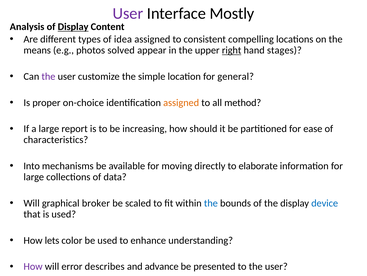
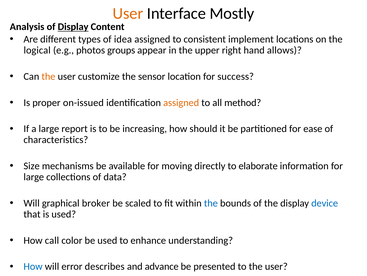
User at (128, 13) colour: purple -> orange
compelling: compelling -> implement
means: means -> logical
solved: solved -> groups
right underline: present -> none
stages: stages -> allows
the at (48, 76) colour: purple -> orange
simple: simple -> sensor
general: general -> success
on-choice: on-choice -> on-issued
Into: Into -> Size
lets: lets -> call
How at (33, 266) colour: purple -> blue
